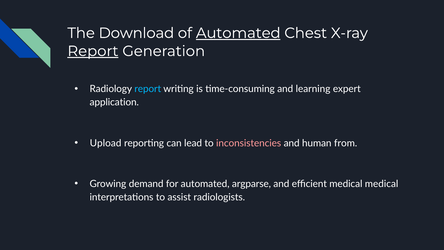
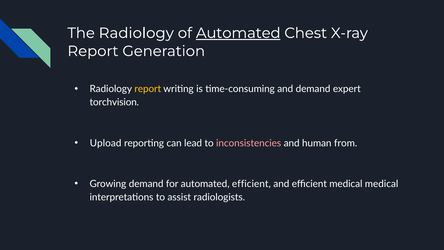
The Download: Download -> Radiology
Report at (93, 51) underline: present -> none
report at (148, 89) colour: light blue -> yellow
and learning: learning -> demand
application: application -> torchvision
automated argparse: argparse -> efficient
